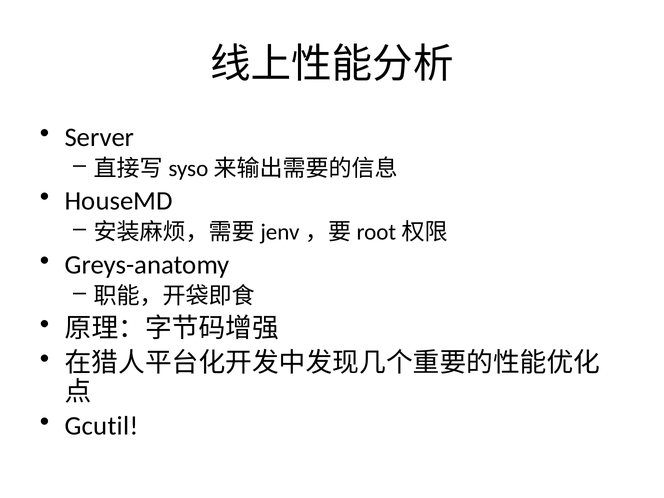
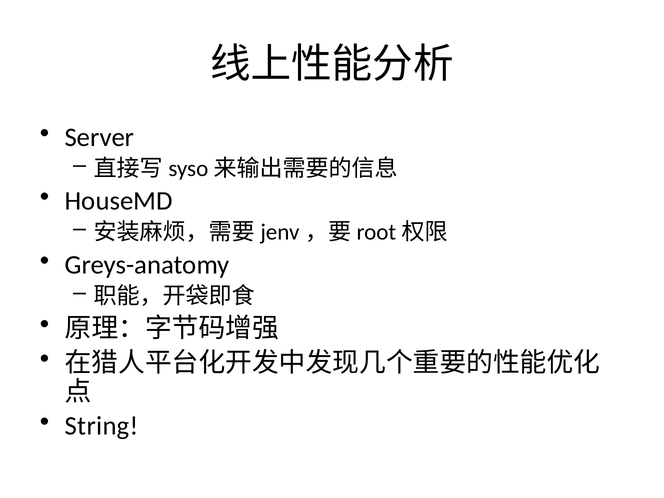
Gcutil: Gcutil -> String
